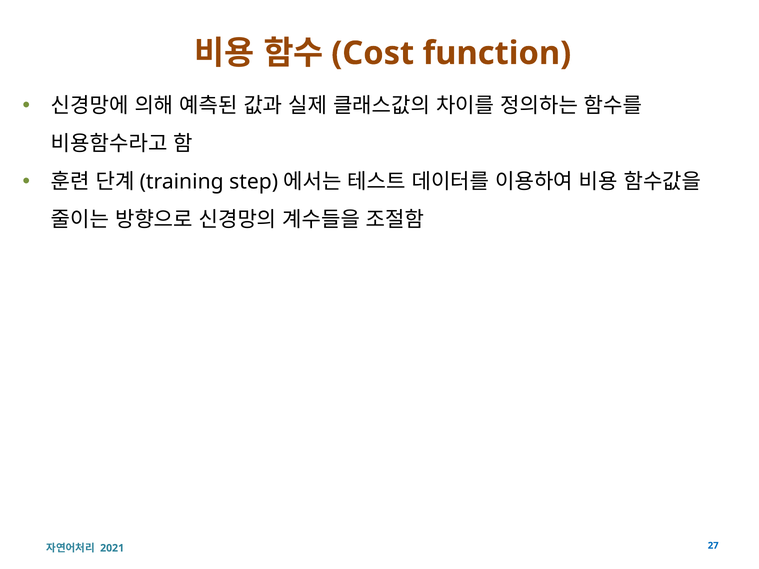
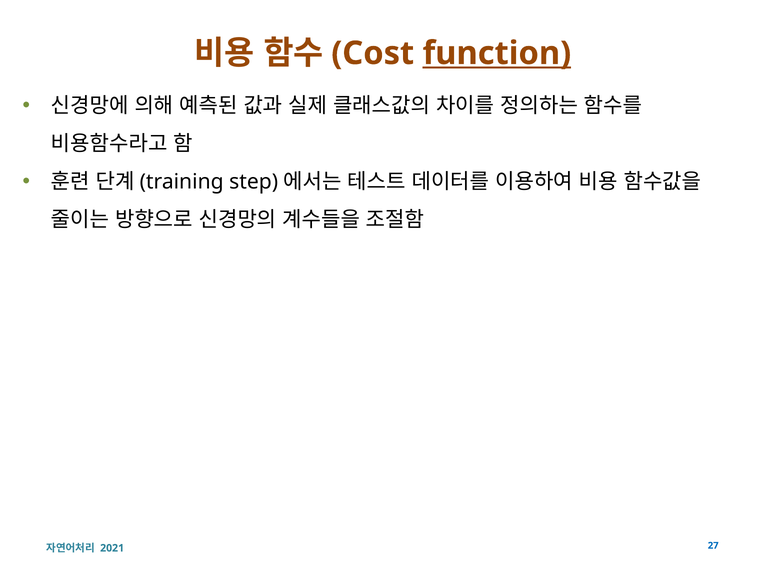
function underline: none -> present
